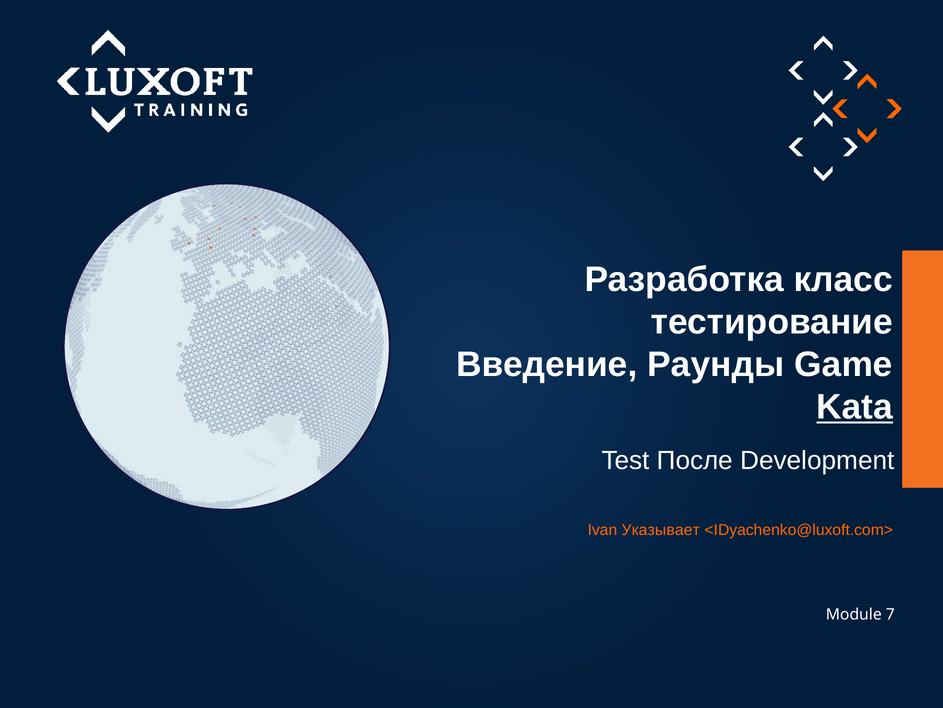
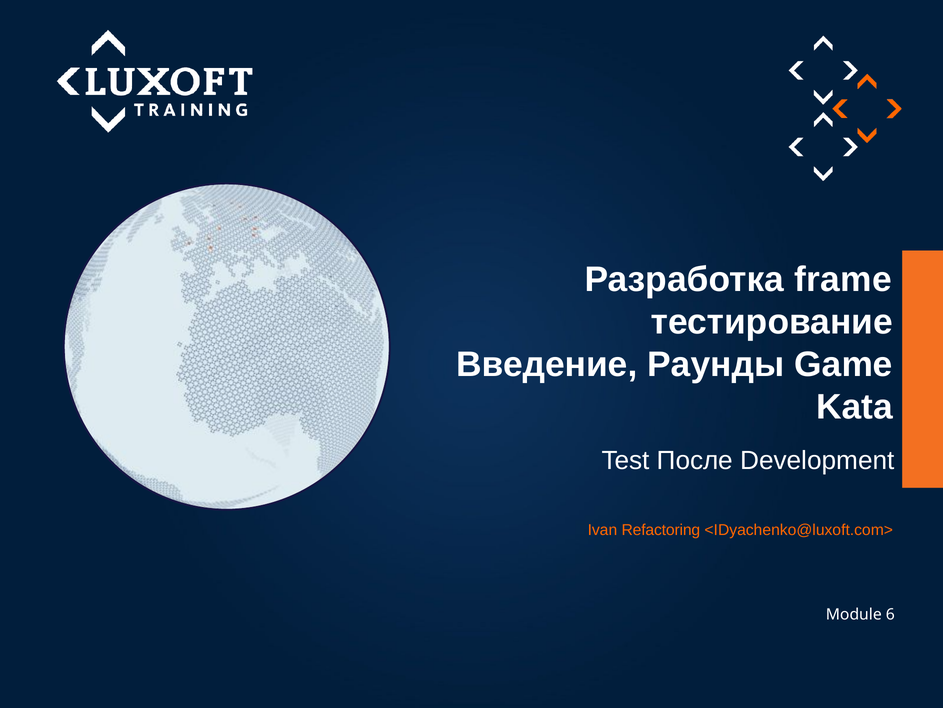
класс: класс -> frame
Kata underline: present -> none
Указывает: Указывает -> Refactoring
7: 7 -> 6
